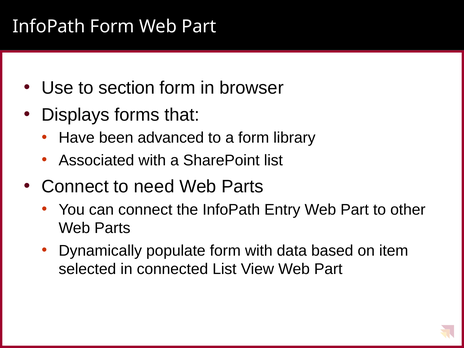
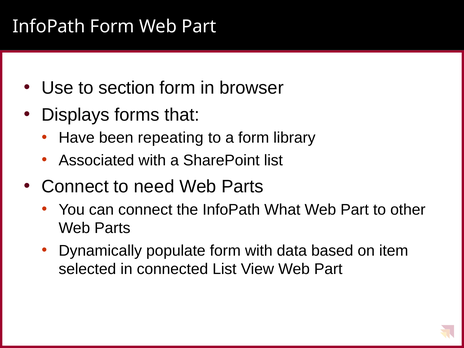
advanced: advanced -> repeating
Entry: Entry -> What
